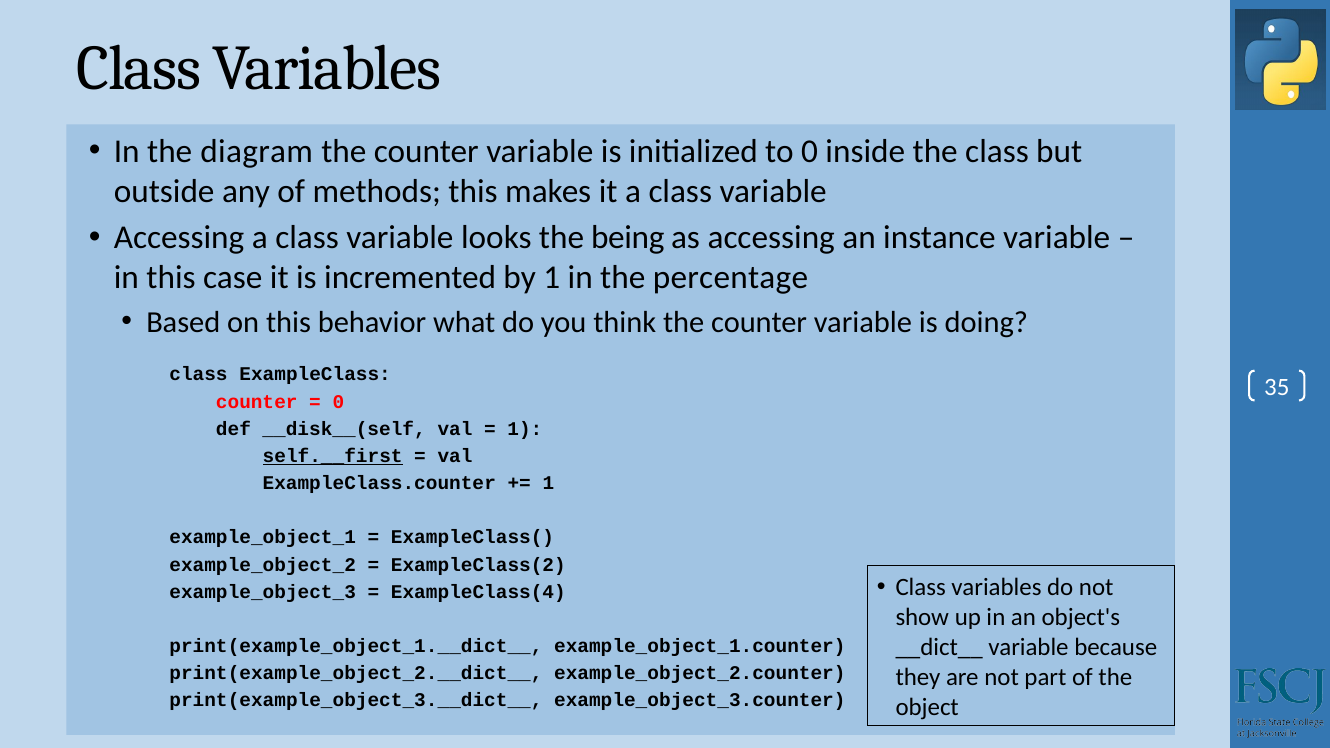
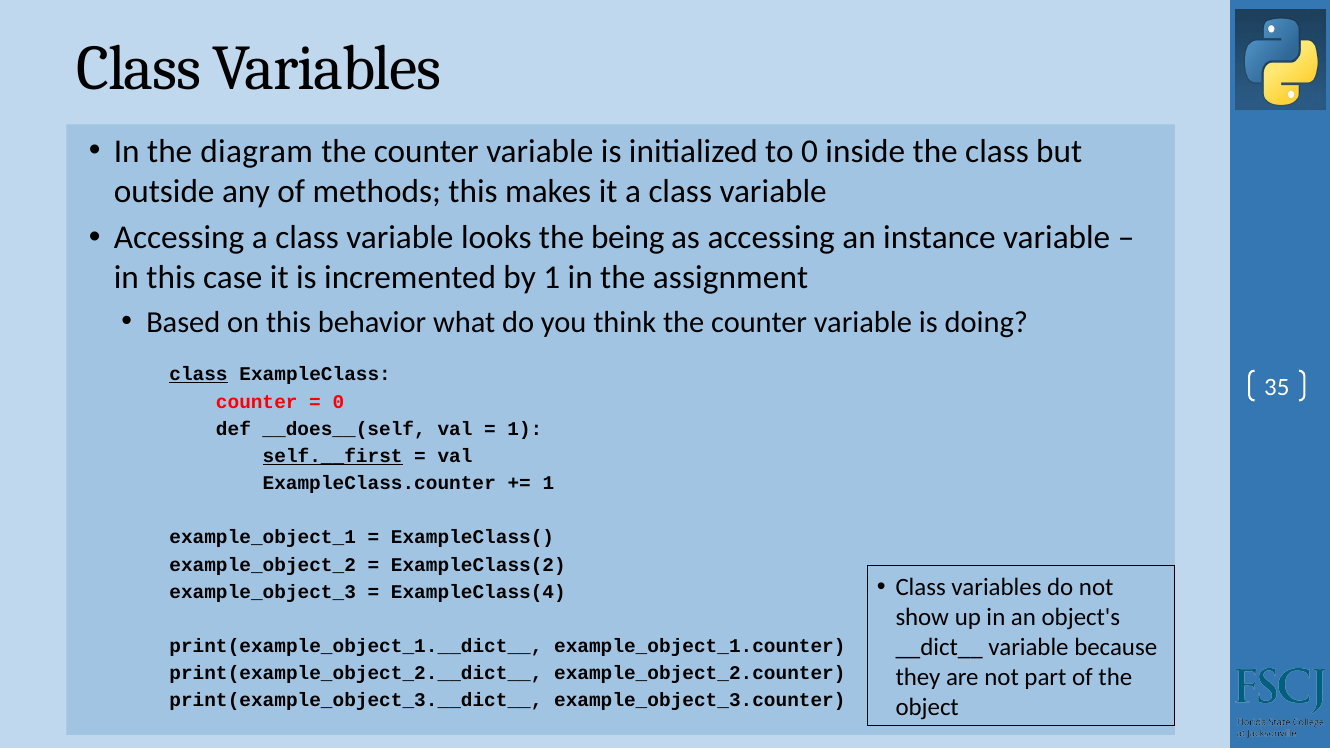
percentage: percentage -> assignment
class at (199, 375) underline: none -> present
__disk__(self: __disk__(self -> __does__(self
